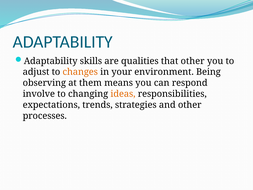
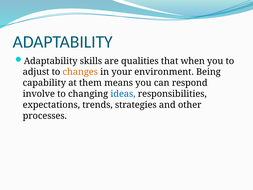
that other: other -> when
observing: observing -> capability
ideas colour: orange -> blue
